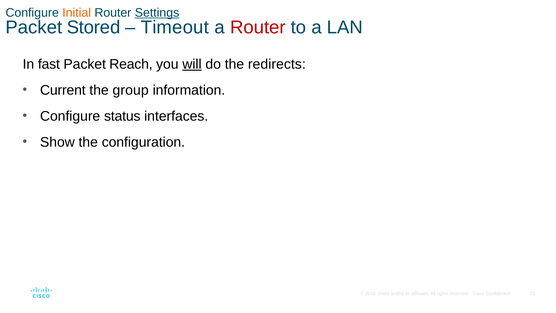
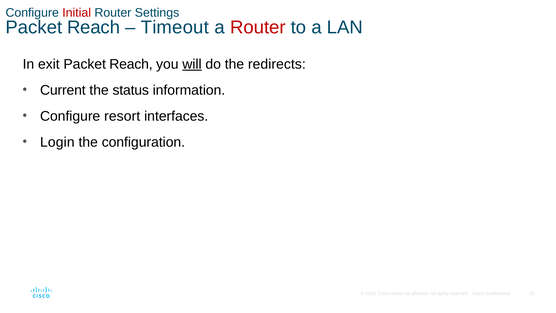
Initial colour: orange -> red
Settings underline: present -> none
Stored at (94, 27): Stored -> Reach
fast: fast -> exit
group: group -> status
status: status -> resort
Show: Show -> Login
